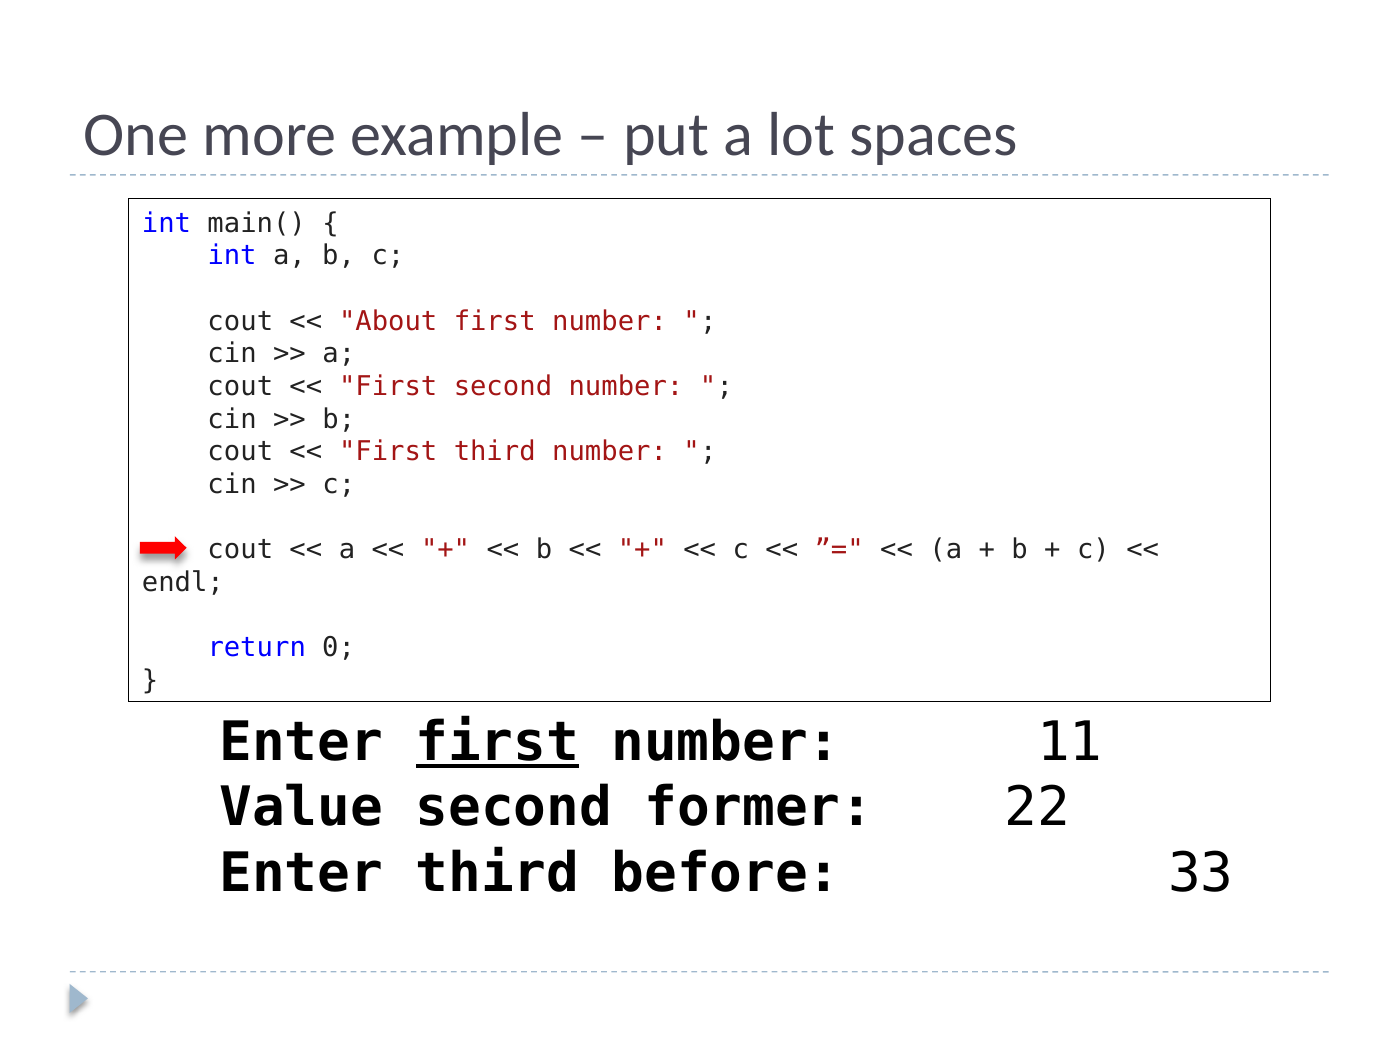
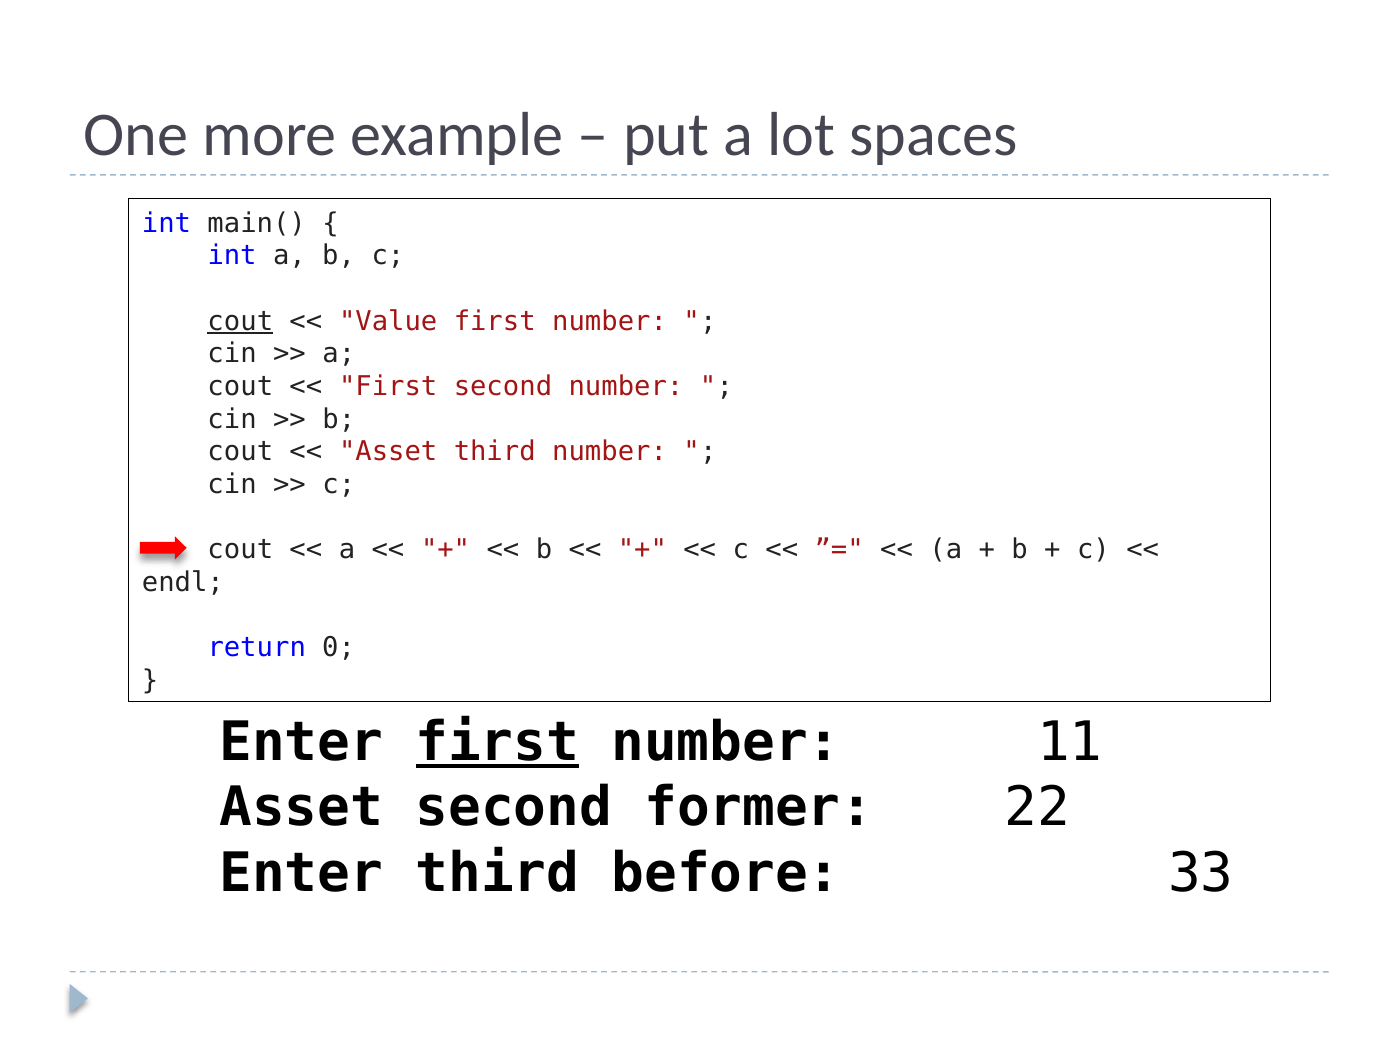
cout at (240, 321) underline: none -> present
About: About -> Value
First at (388, 452): First -> Asset
Value at (301, 808): Value -> Asset
